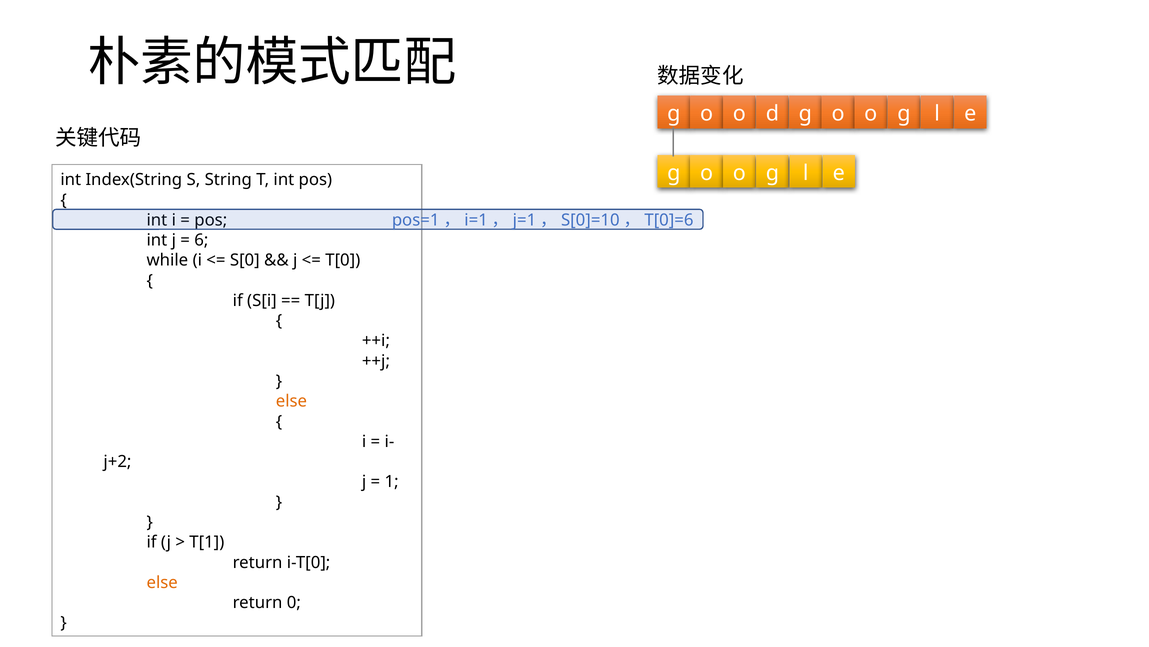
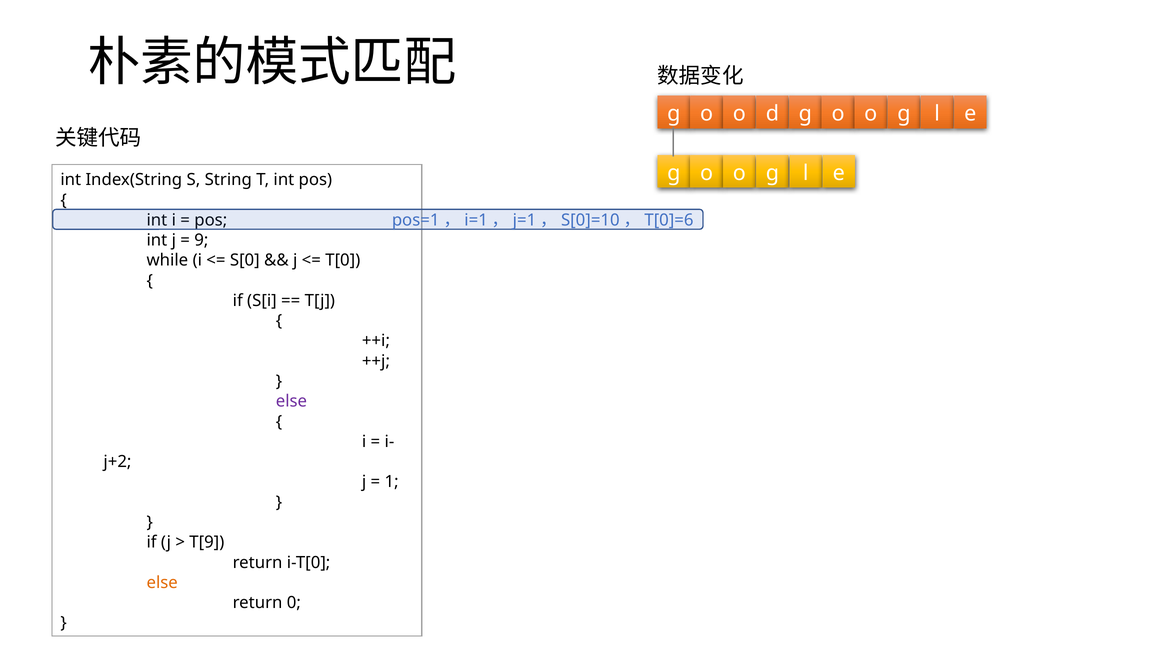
6: 6 -> 9
else at (291, 401) colour: orange -> purple
T[1: T[1 -> T[9
